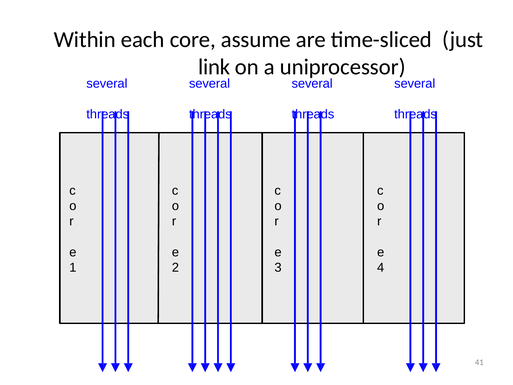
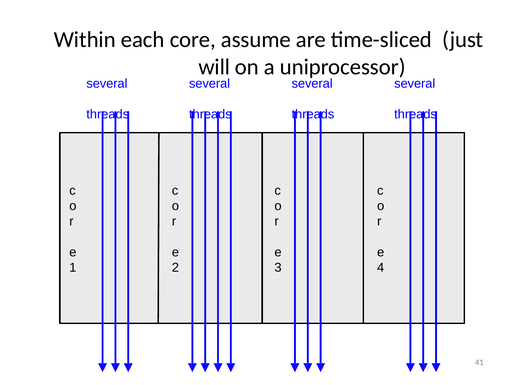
link: link -> will
